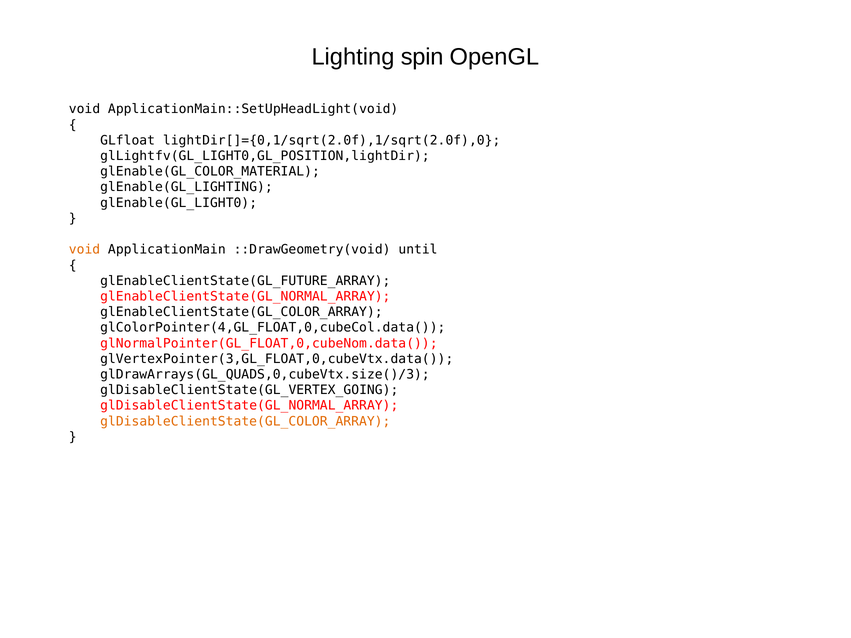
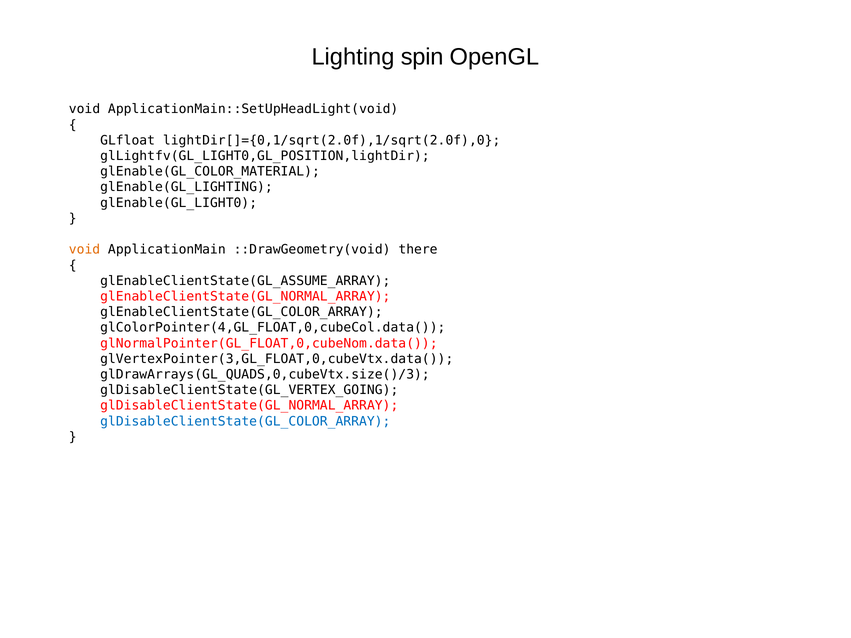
until: until -> there
glEnableClientState(GL_FUTURE_ARRAY: glEnableClientState(GL_FUTURE_ARRAY -> glEnableClientState(GL_ASSUME_ARRAY
glDisableClientState(GL_COLOR_ARRAY colour: orange -> blue
